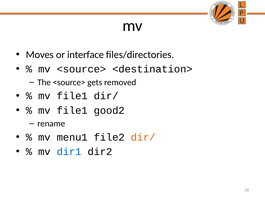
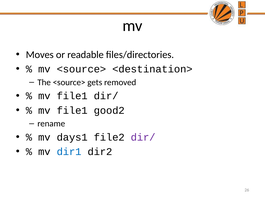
interface: interface -> readable
menu1: menu1 -> days1
dir/ at (143, 137) colour: orange -> purple
